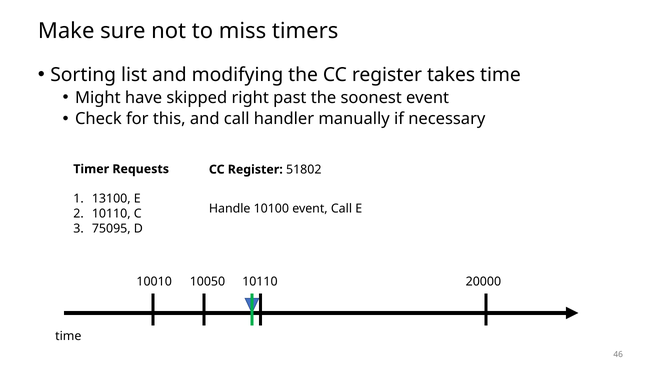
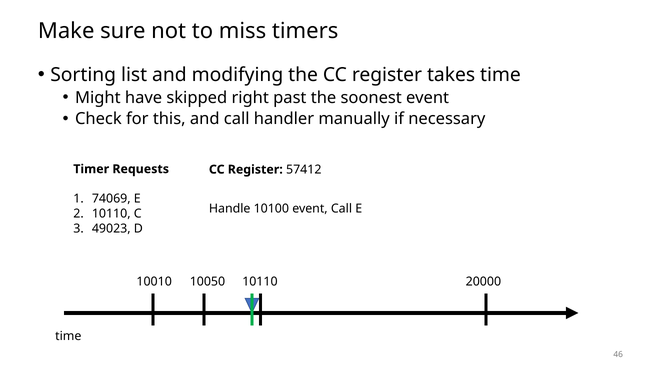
51802: 51802 -> 57412
13100: 13100 -> 74069
75095: 75095 -> 49023
